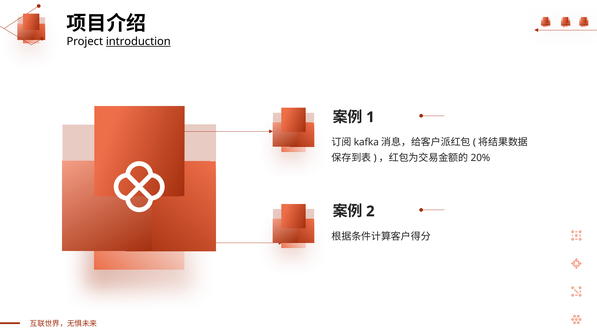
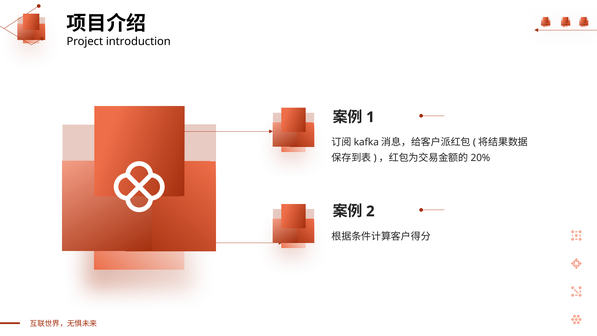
introduction underline: present -> none
